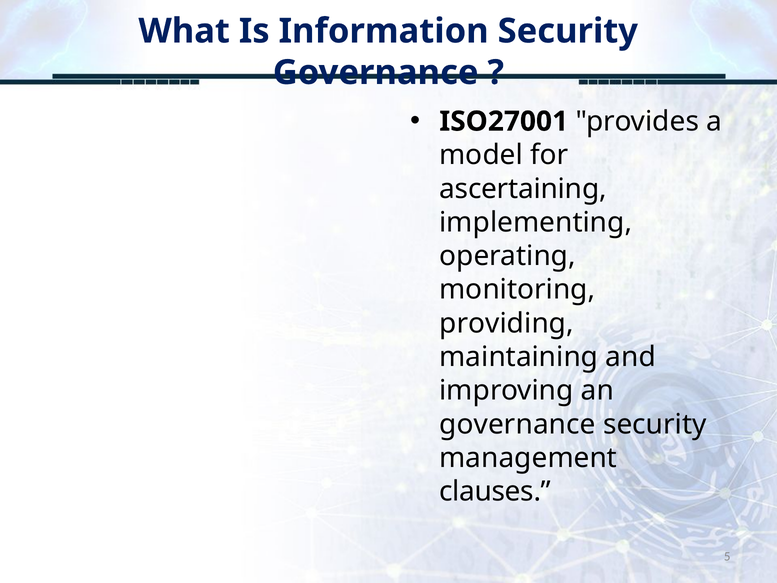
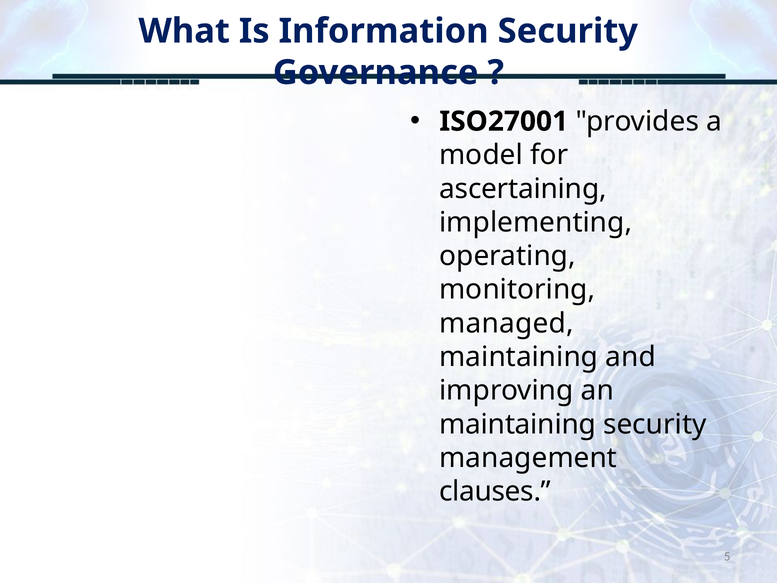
providing: providing -> managed
governance at (518, 424): governance -> maintaining
